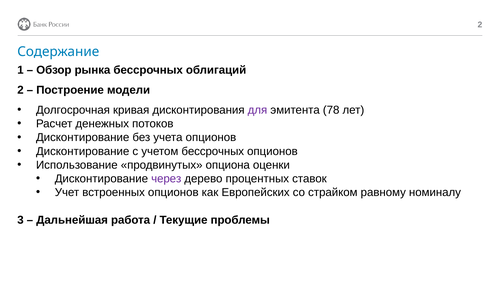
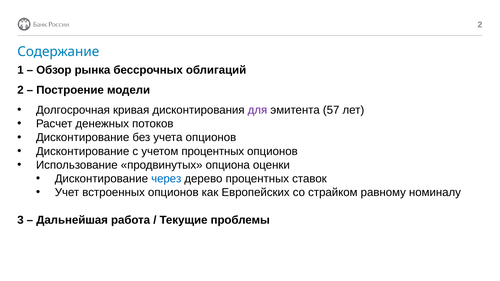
78: 78 -> 57
учетом бессрочных: бессрочных -> процентных
через colour: purple -> blue
